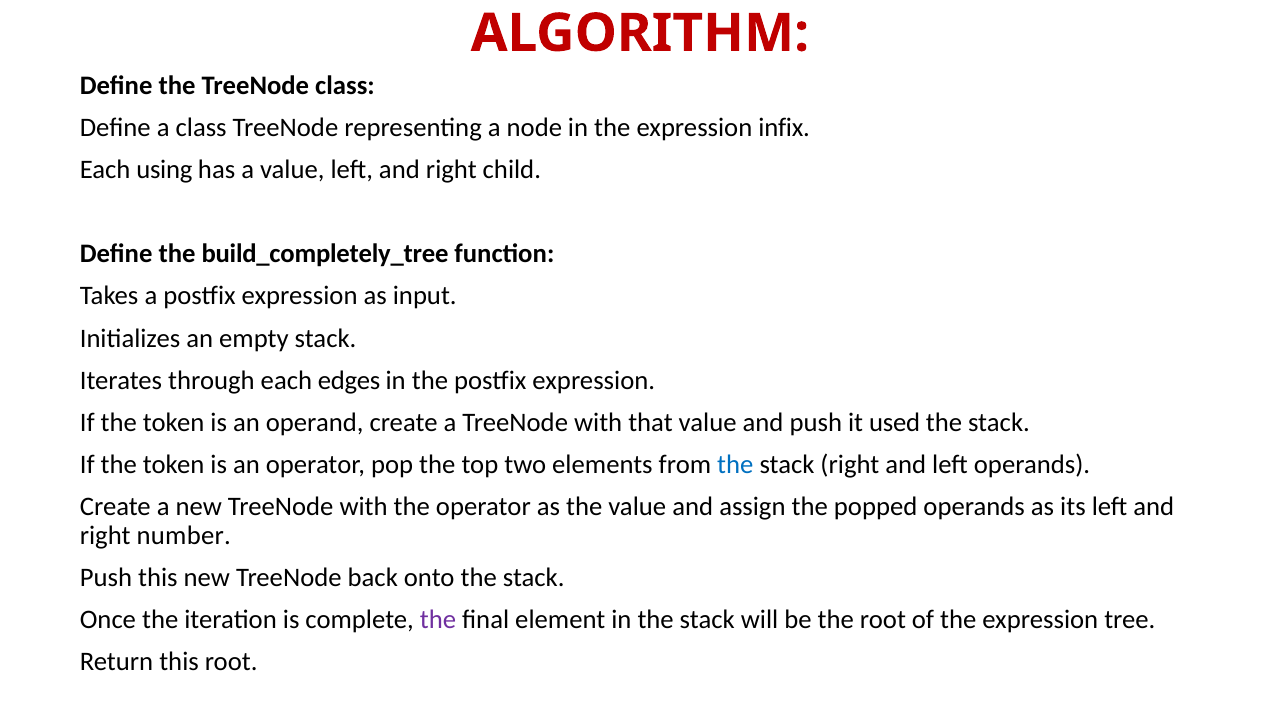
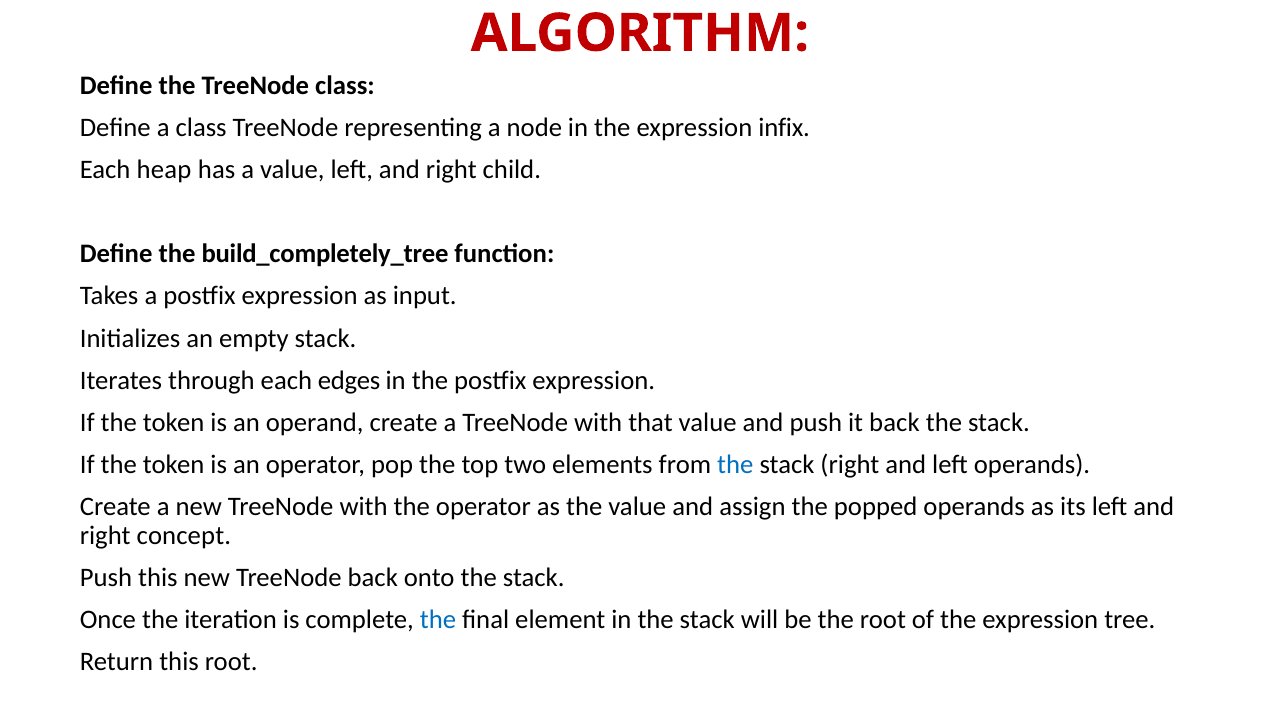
using: using -> heap
it used: used -> back
number: number -> concept
the at (438, 620) colour: purple -> blue
